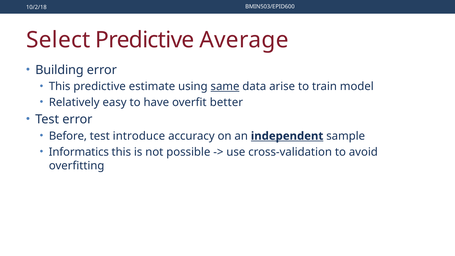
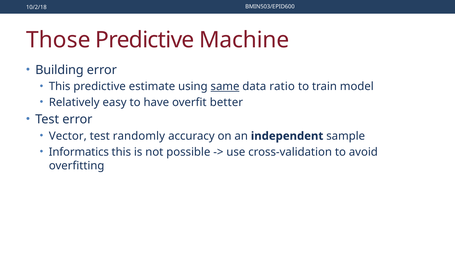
Select: Select -> Those
Average: Average -> Machine
arise: arise -> ratio
Before: Before -> Vector
introduce: introduce -> randomly
independent underline: present -> none
